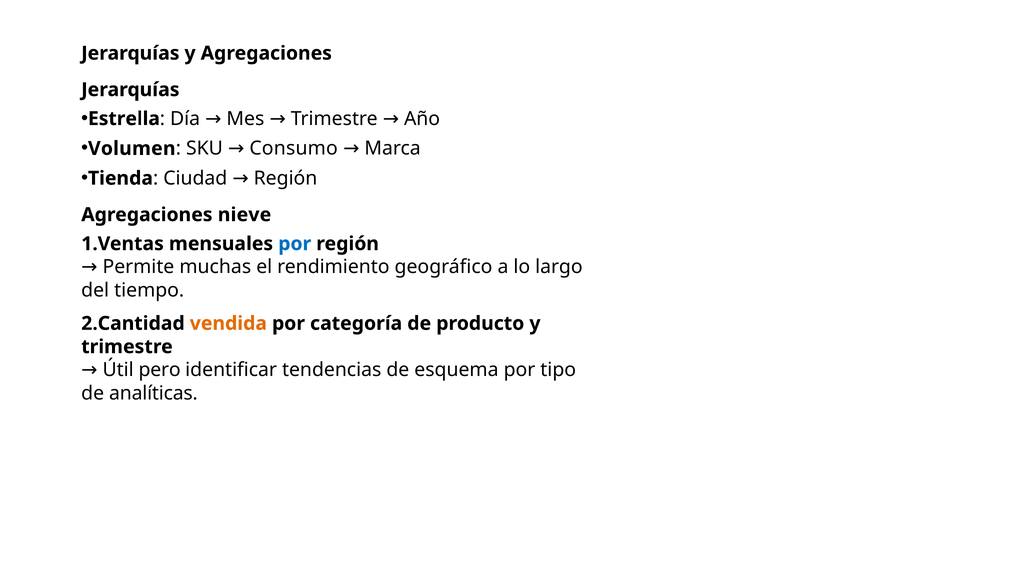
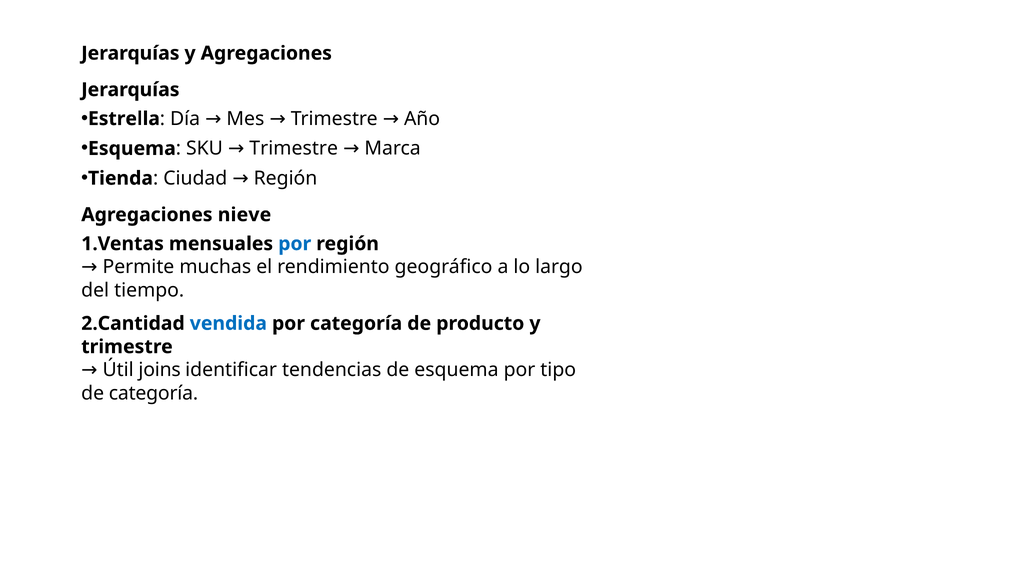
Volumen at (132, 148): Volumen -> Esquema
SKU Consumo: Consumo -> Trimestre
vendida colour: orange -> blue
pero: pero -> joins
de analíticas: analíticas -> categoría
